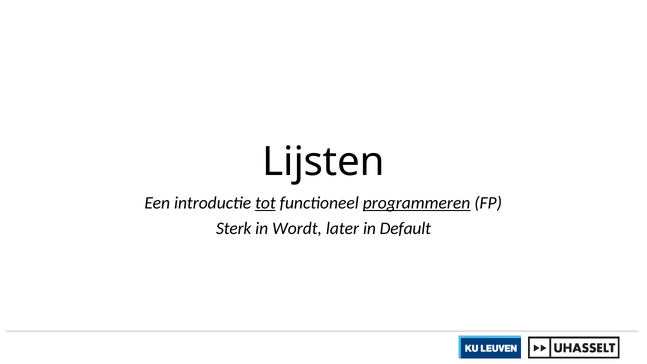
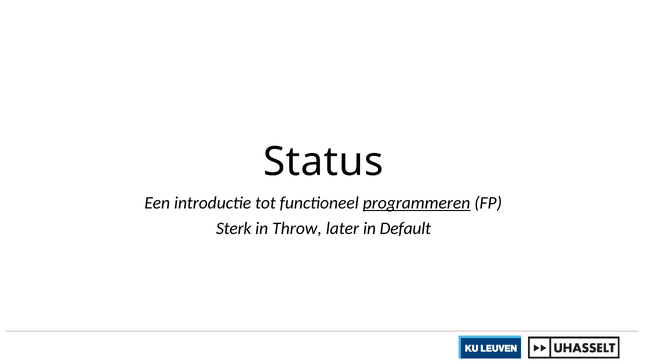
Lijsten: Lijsten -> Status
tot underline: present -> none
Wordt: Wordt -> Throw
